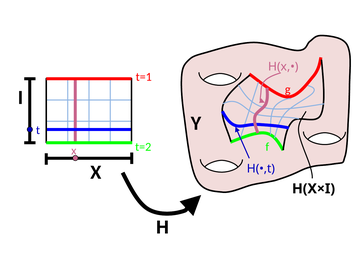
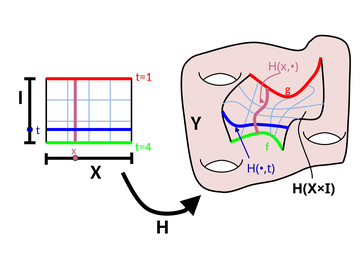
t=2: t=2 -> t=4
